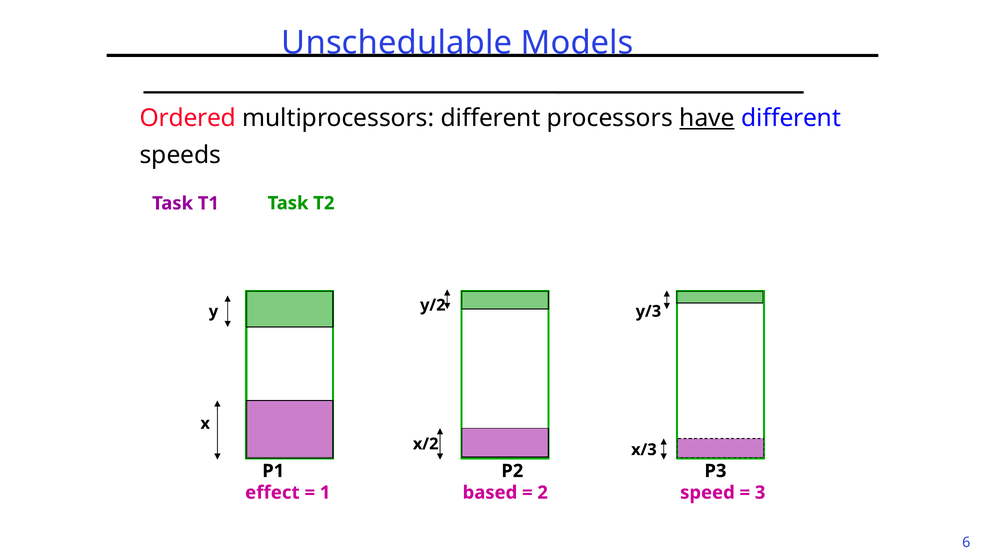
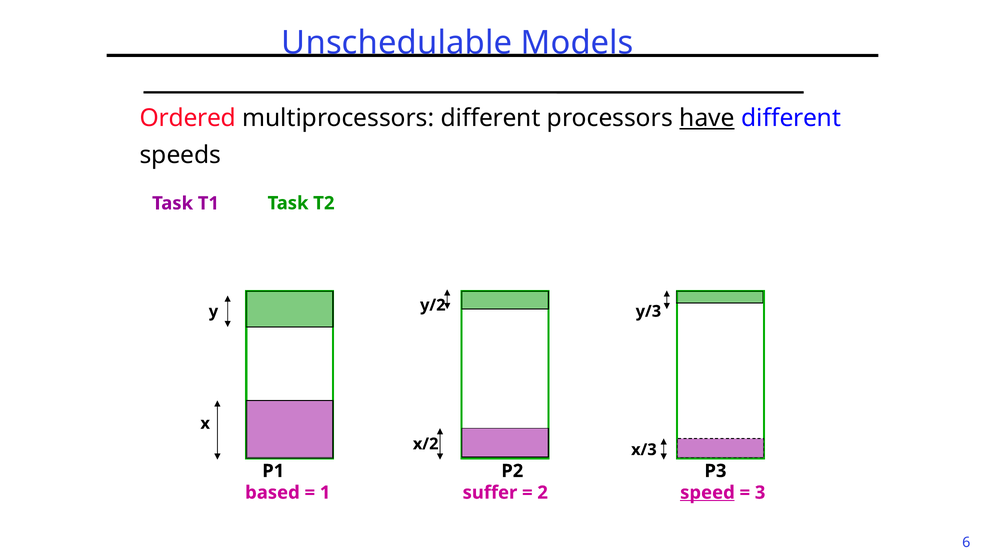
effect: effect -> based
based: based -> suffer
speed underline: none -> present
